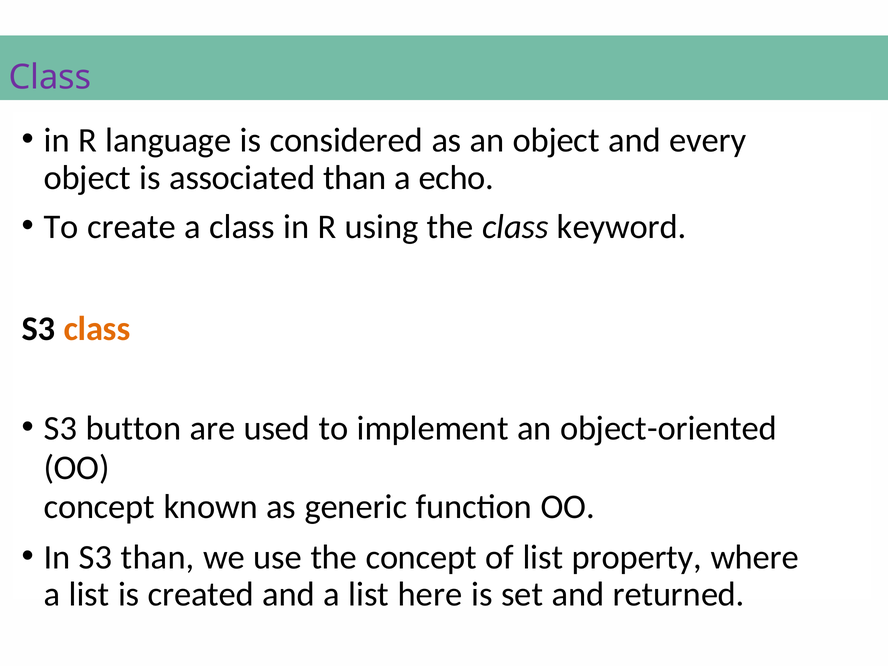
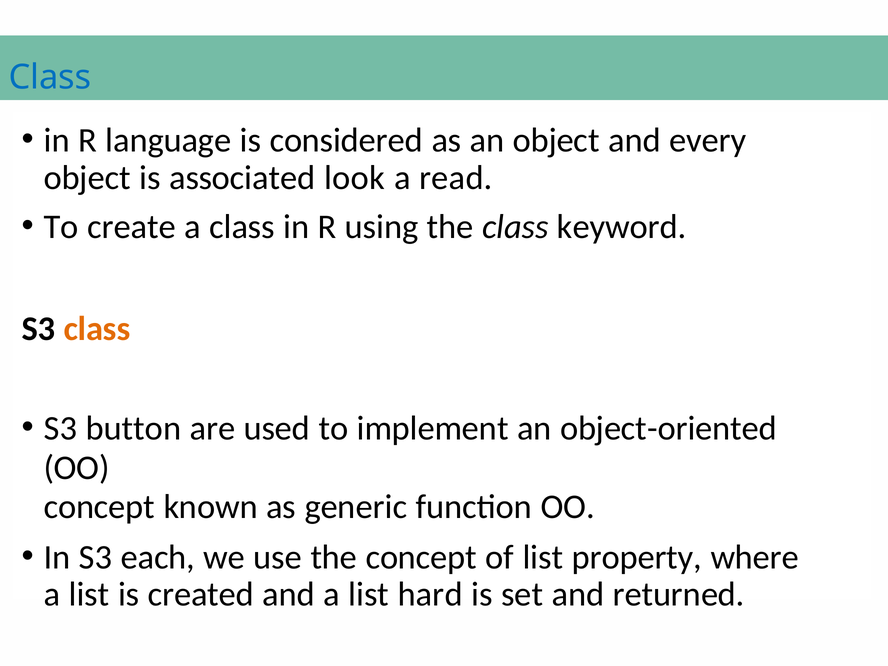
Class at (50, 77) colour: purple -> blue
associated than: than -> look
echo: echo -> read
S3 than: than -> each
here: here -> hard
